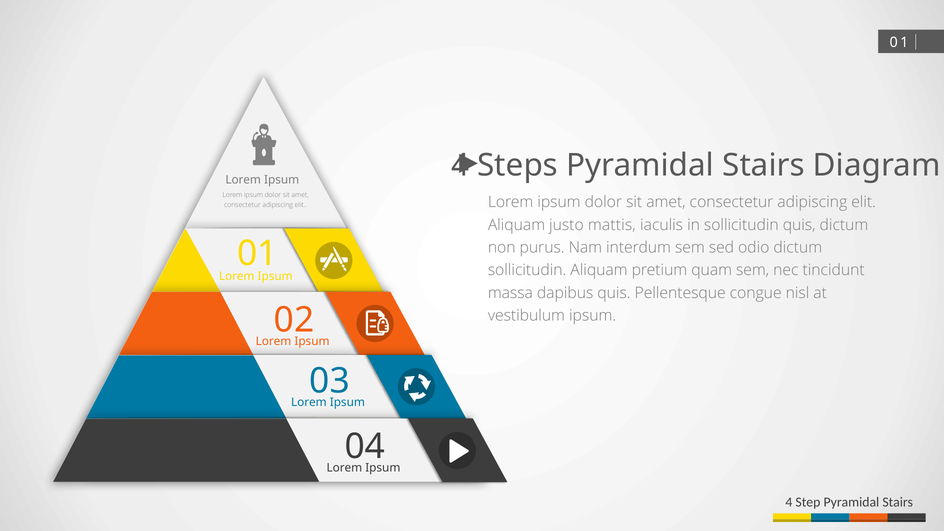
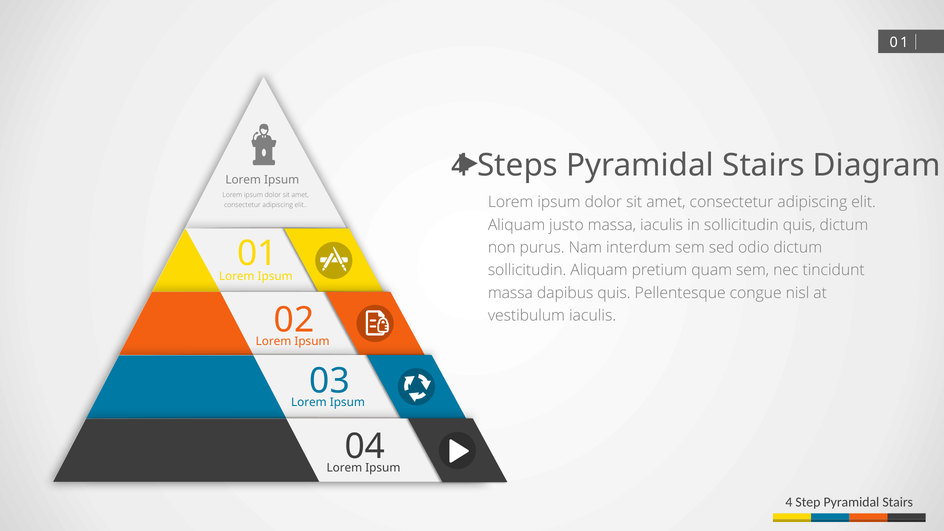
justo mattis: mattis -> massa
ipsum at (593, 315): ipsum -> iaculis
